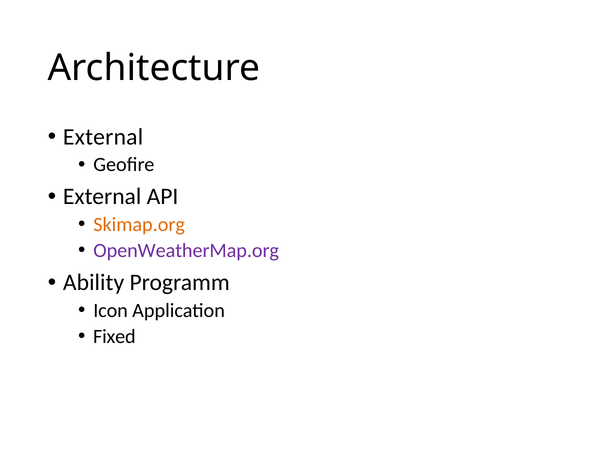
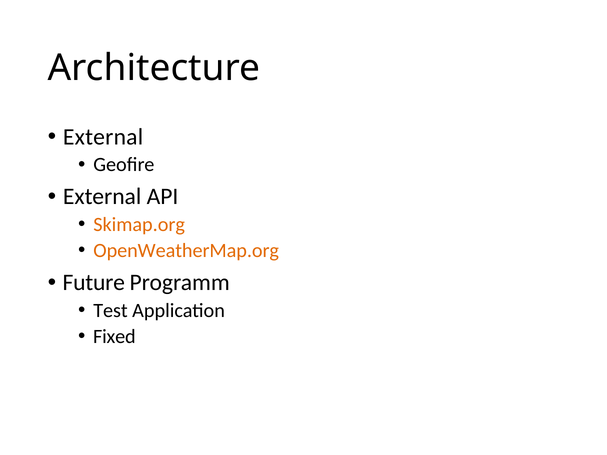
OpenWeatherMap.org colour: purple -> orange
Ability: Ability -> Future
Icon: Icon -> Test
